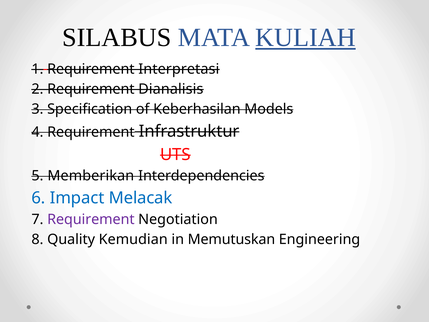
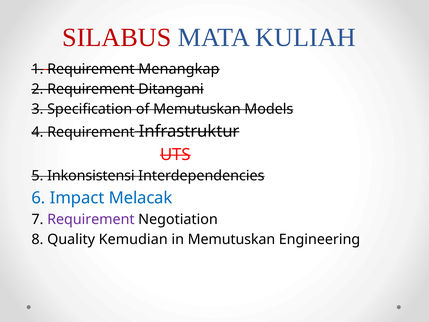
SILABUS colour: black -> red
KULIAH underline: present -> none
Interpretasi: Interpretasi -> Menangkap
Dianalisis: Dianalisis -> Ditangani
of Keberhasilan: Keberhasilan -> Memutuskan
Memberikan: Memberikan -> Inkonsistensi
